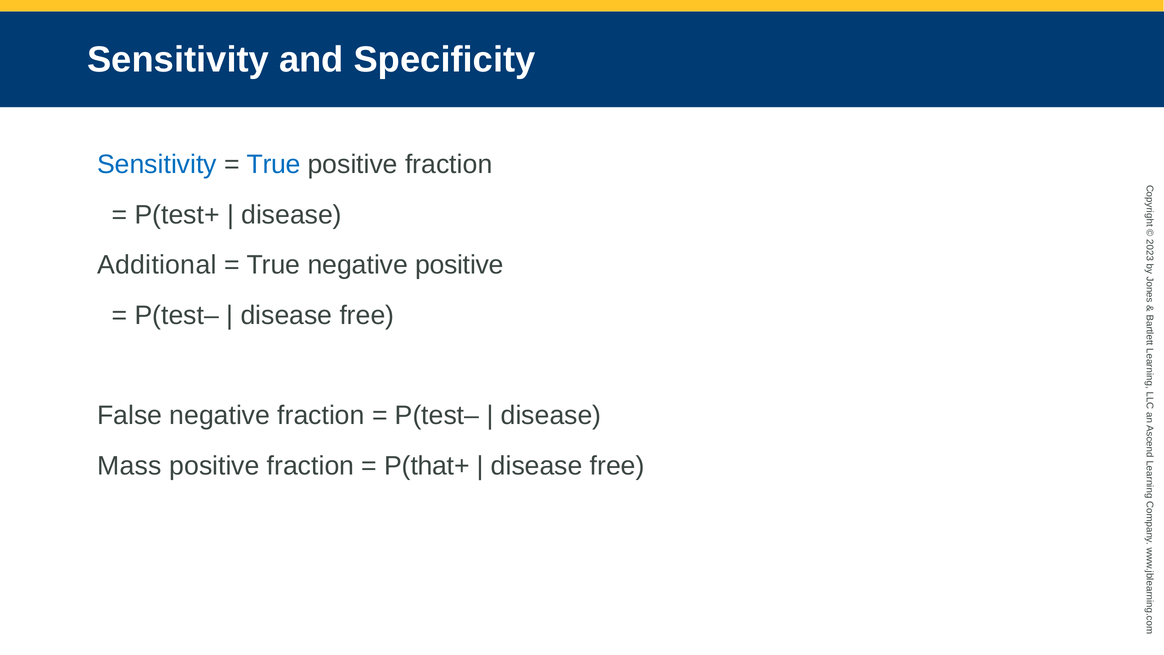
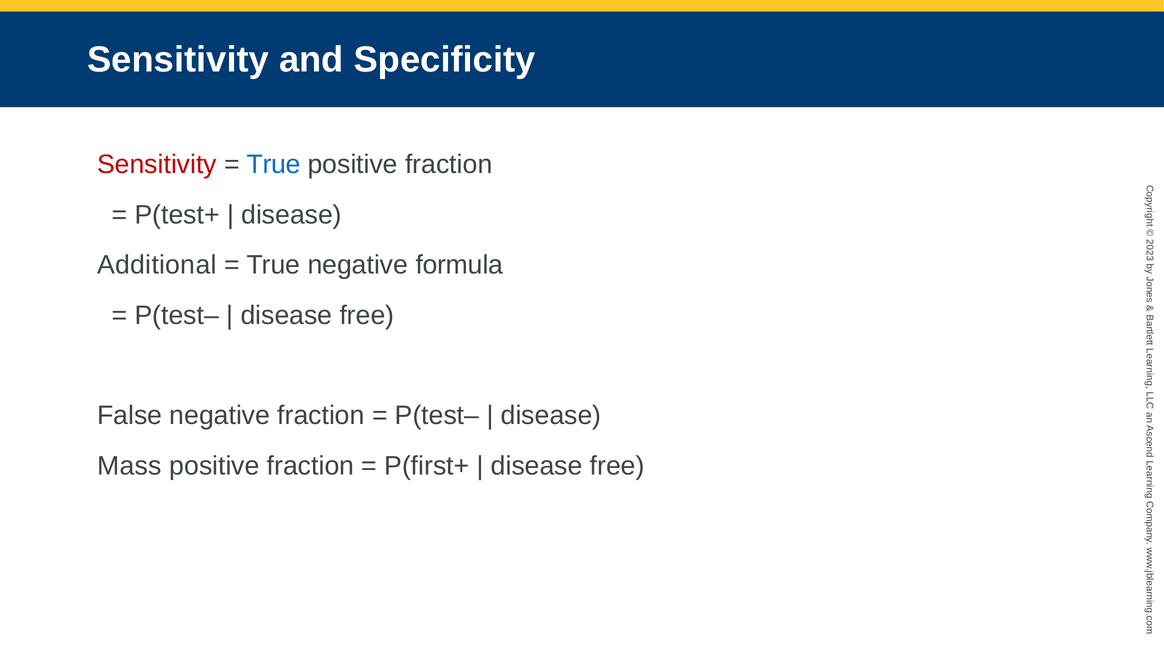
Sensitivity at (157, 165) colour: blue -> red
negative positive: positive -> formula
P(that+: P(that+ -> P(first+
